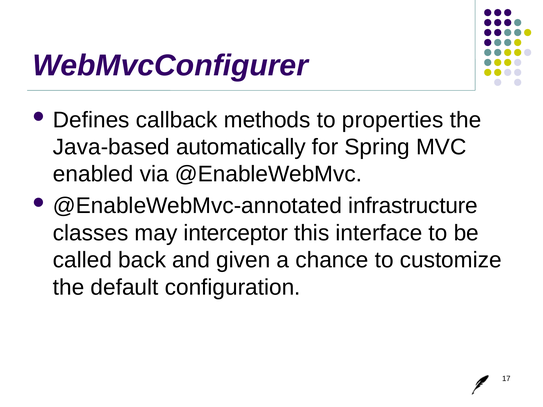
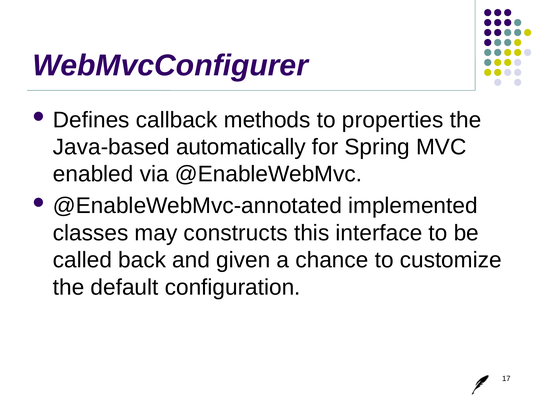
infrastructure: infrastructure -> implemented
interceptor: interceptor -> constructs
